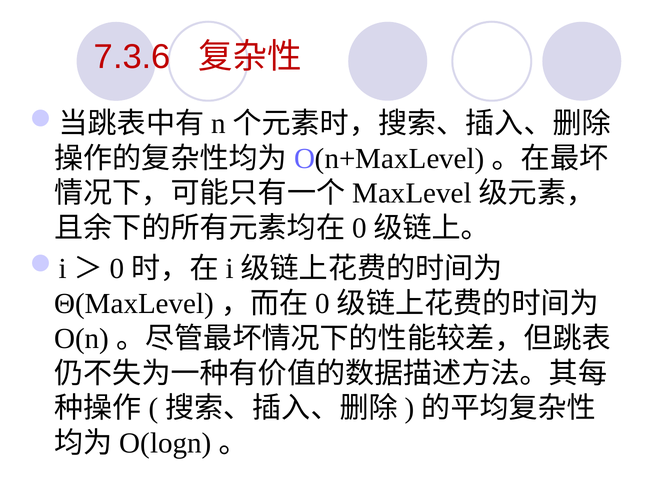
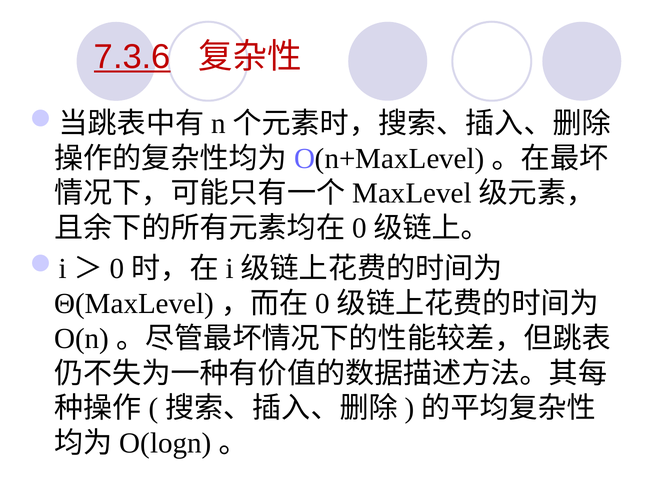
7.3.6 underline: none -> present
